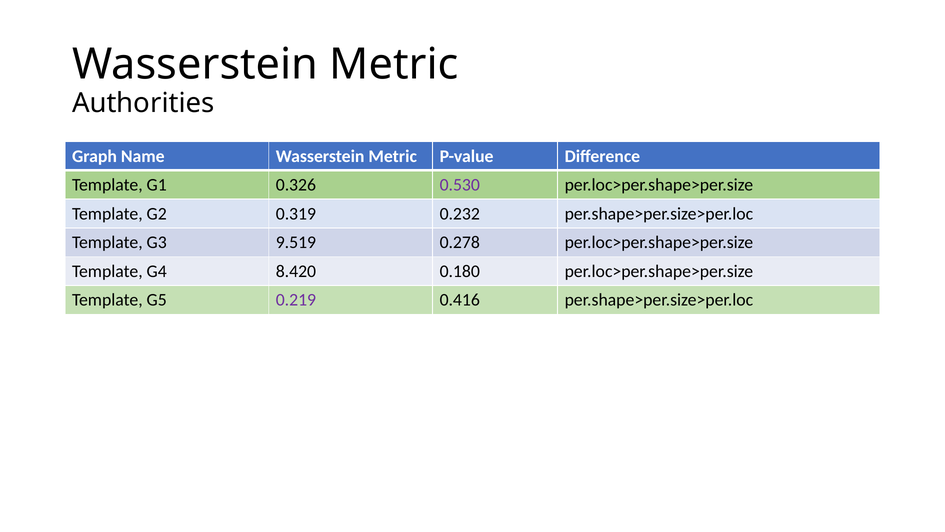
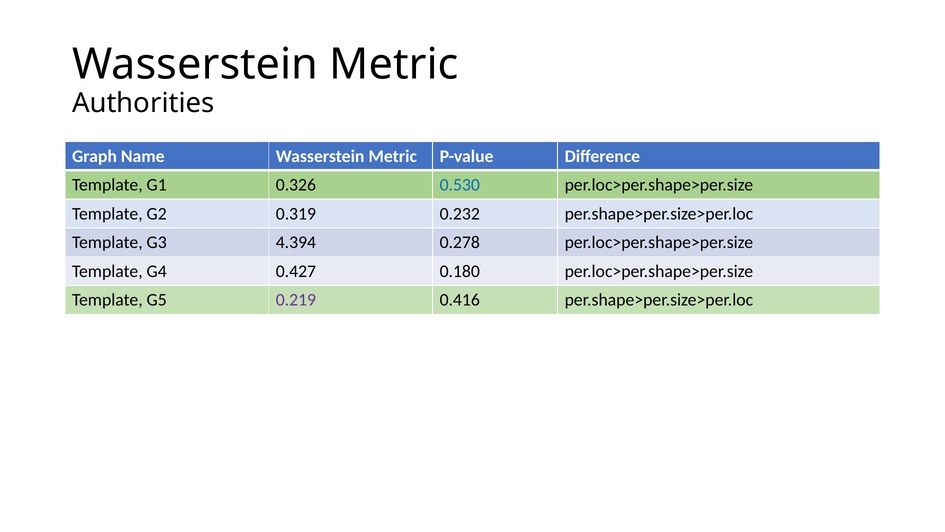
0.530 colour: purple -> blue
9.519: 9.519 -> 4.394
8.420: 8.420 -> 0.427
